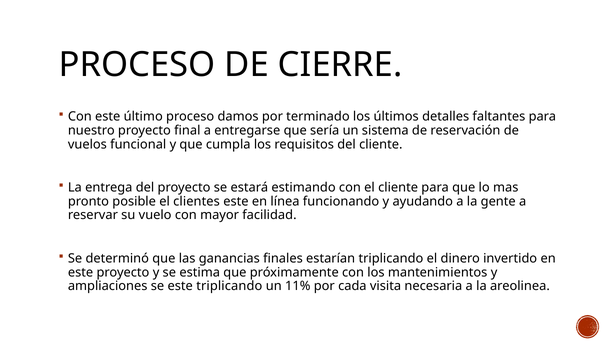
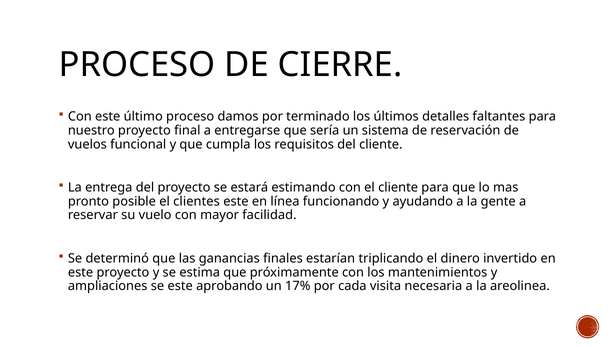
este triplicando: triplicando -> aprobando
11%: 11% -> 17%
